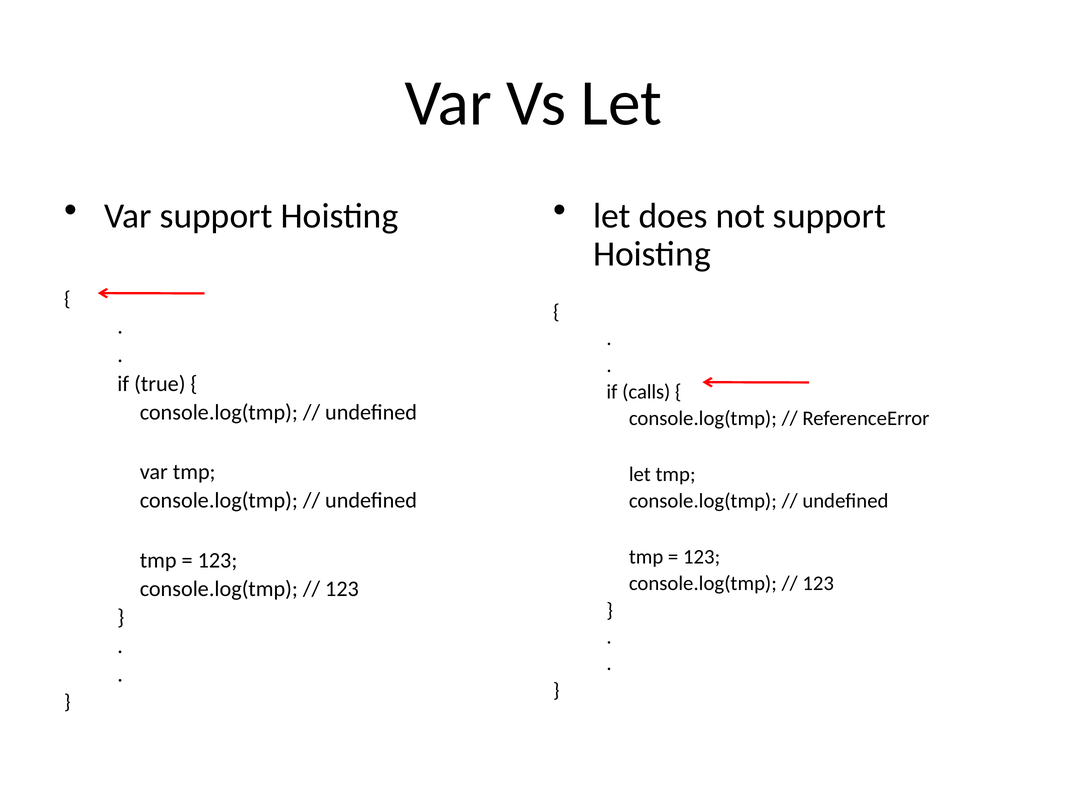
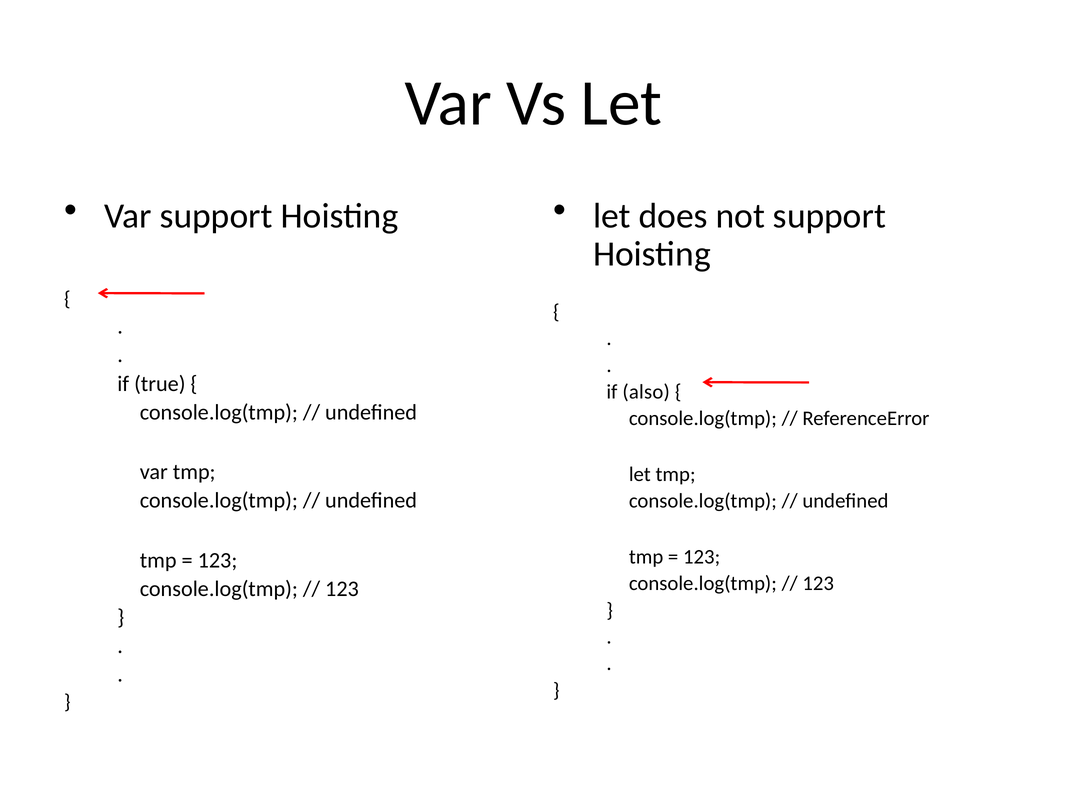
calls: calls -> also
